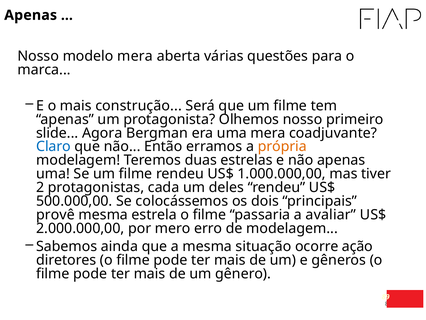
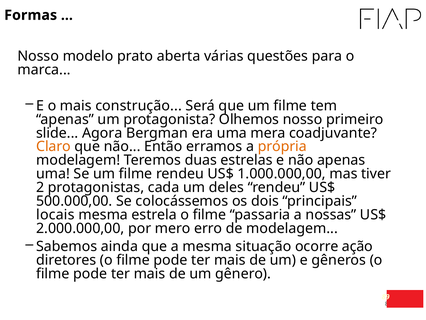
Apenas at (31, 15): Apenas -> Formas
modelo mera: mera -> prato
Claro colour: blue -> orange
provê: provê -> locais
avaliar: avaliar -> nossas
